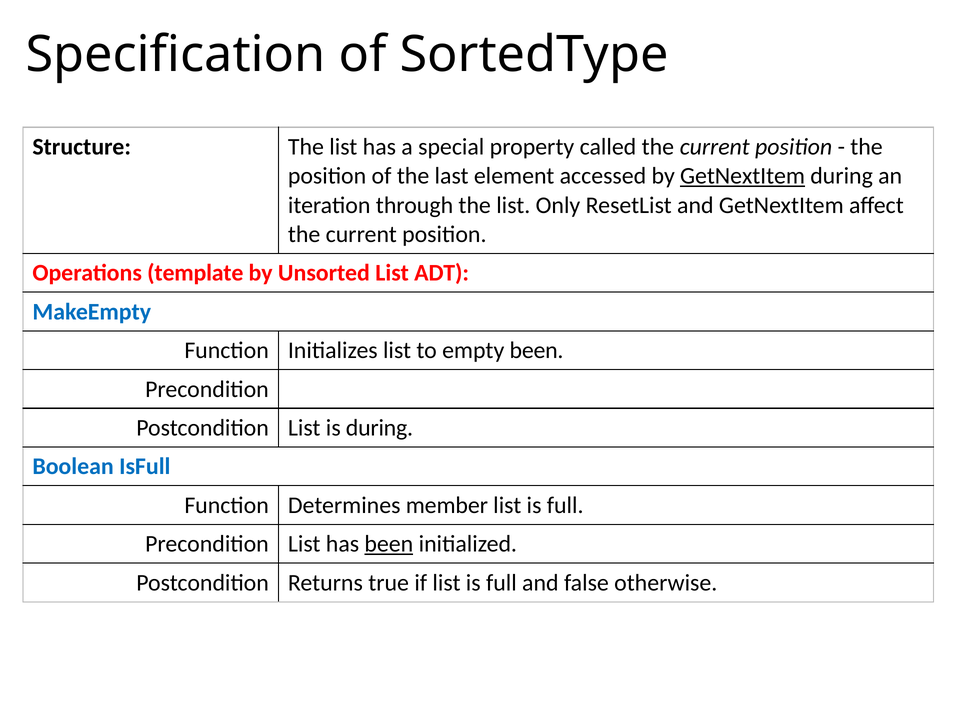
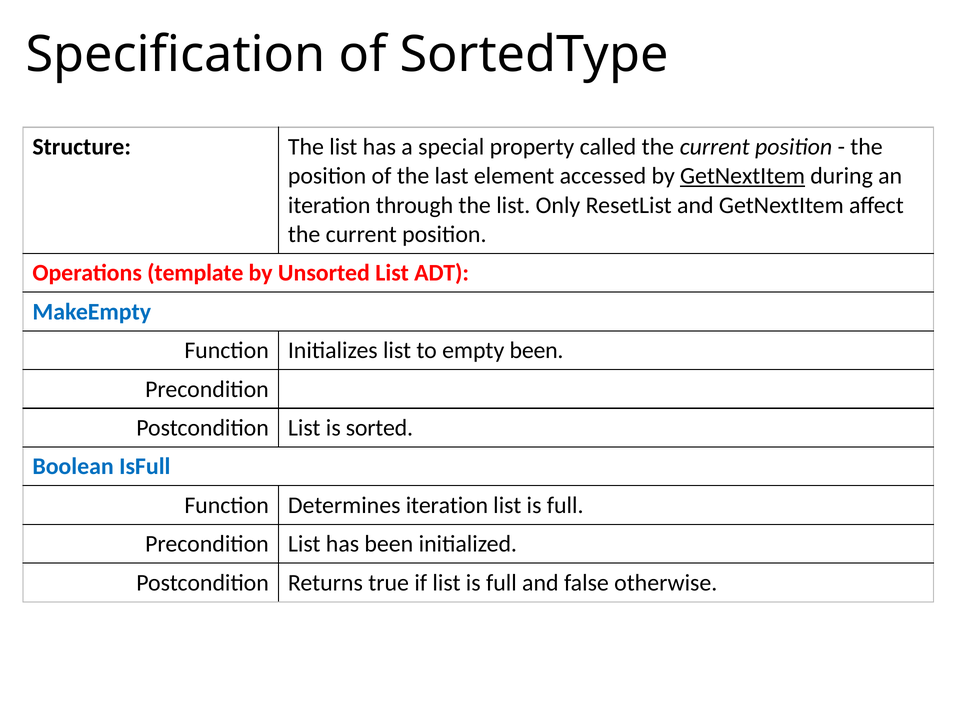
is during: during -> sorted
Determines member: member -> iteration
been at (389, 544) underline: present -> none
